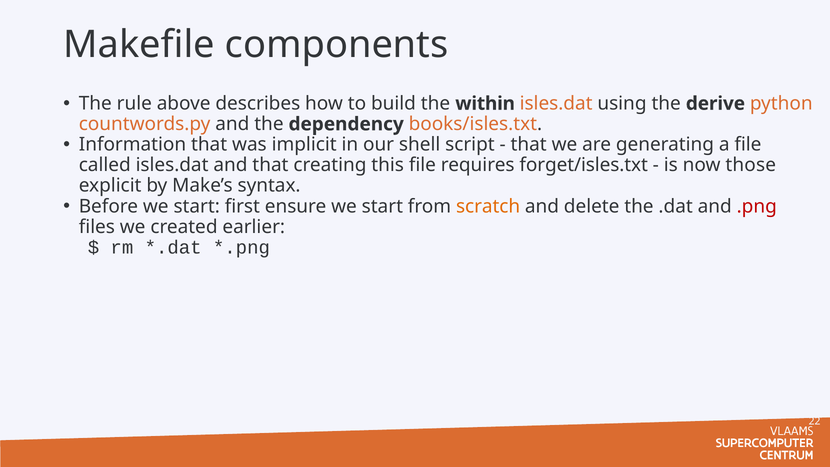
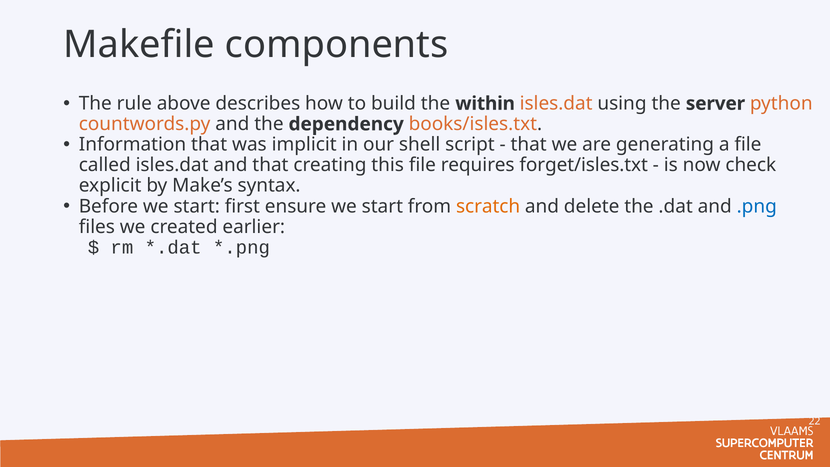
derive: derive -> server
those: those -> check
.png colour: red -> blue
